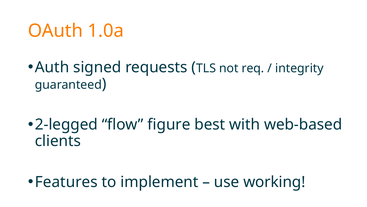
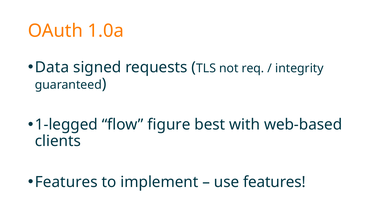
Auth: Auth -> Data
2-legged: 2-legged -> 1-legged
use working: working -> features
